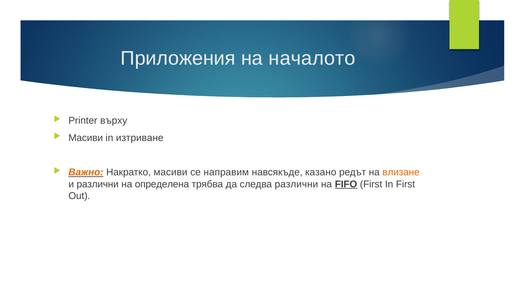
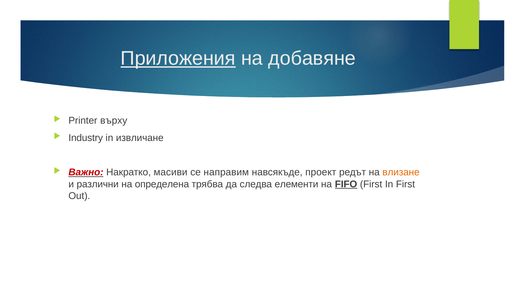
Приложения underline: none -> present
началото: началото -> добавяне
Масиви at (86, 138): Масиви -> Industry
изтриване: изтриване -> извличане
Важно colour: orange -> red
казано: казано -> проект
следва различни: различни -> елементи
